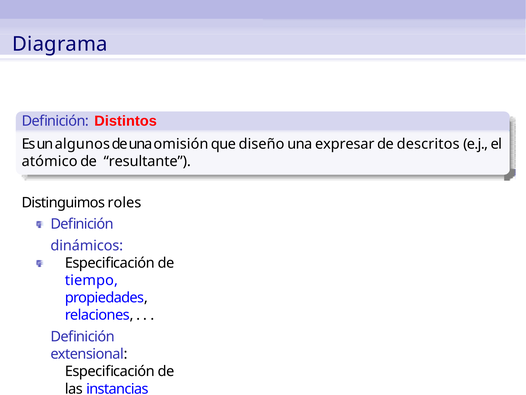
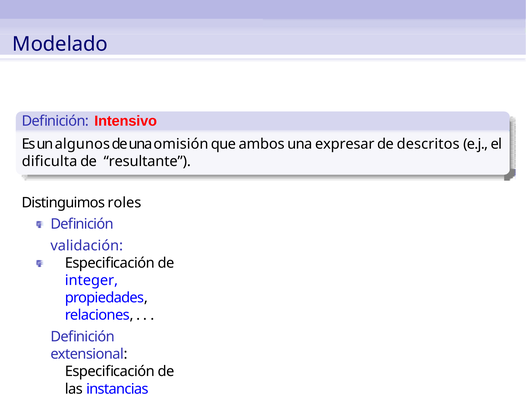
Diagrama: Diagrama -> Modelado
Distintos: Distintos -> Intensivo
diseño: diseño -> ambos
atómico: atómico -> dificulta
dinámicos: dinámicos -> validación
tiempo: tiempo -> integer
